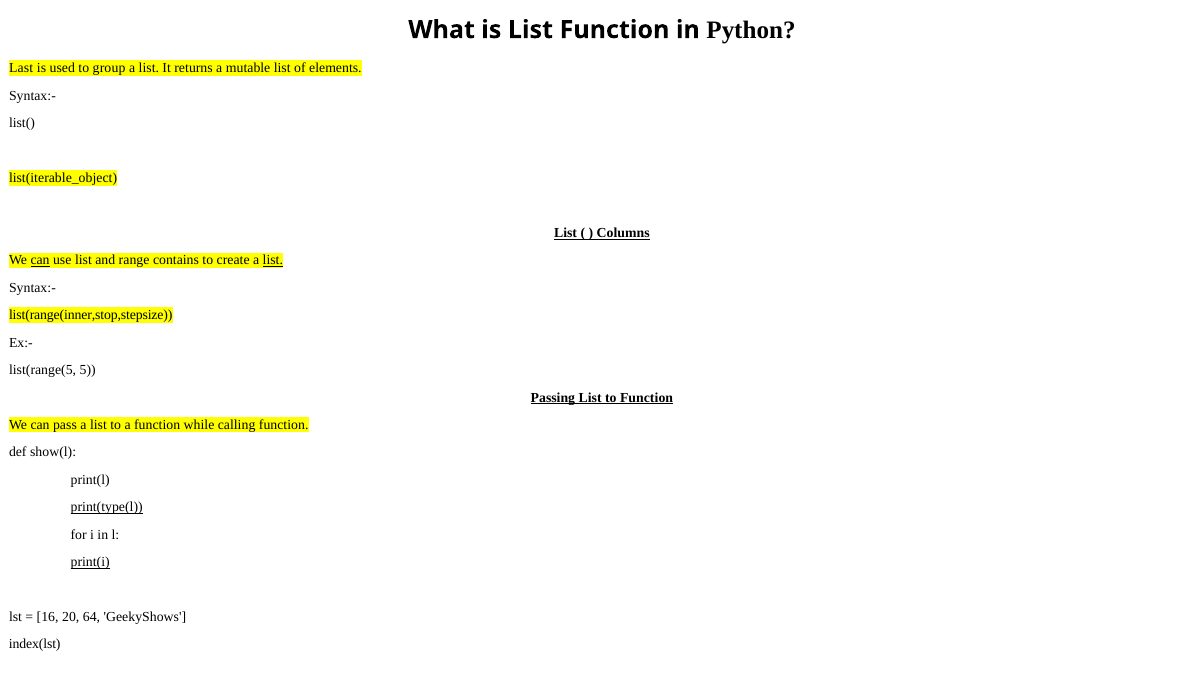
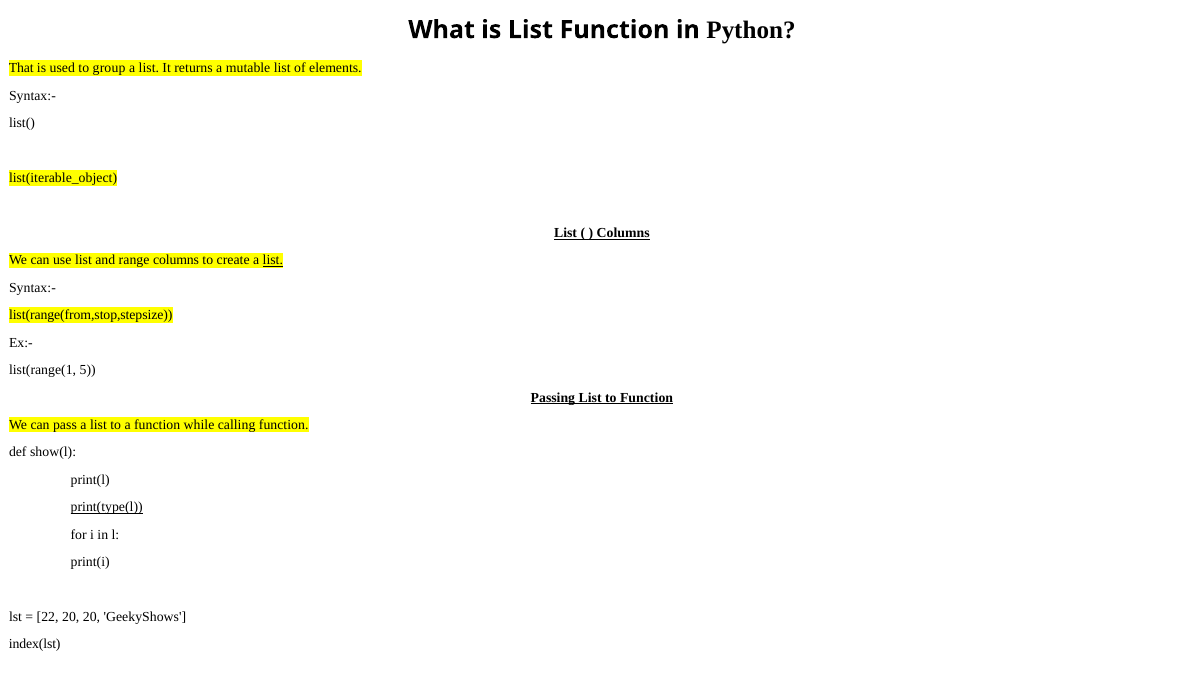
Last: Last -> That
can at (40, 260) underline: present -> none
range contains: contains -> columns
list(range(inner,stop,stepsize: list(range(inner,stop,stepsize -> list(range(from,stop,stepsize
list(range(5: list(range(5 -> list(range(1
print(i underline: present -> none
16: 16 -> 22
20 64: 64 -> 20
